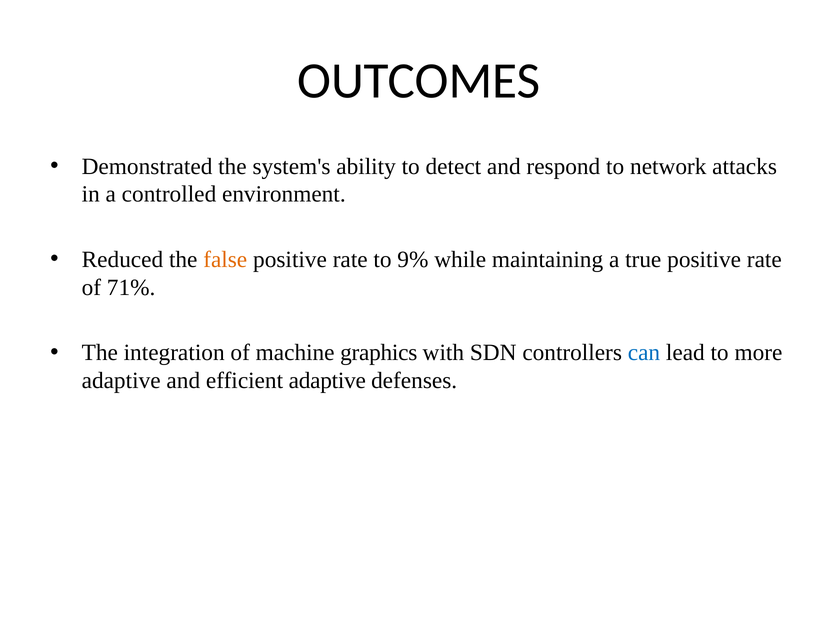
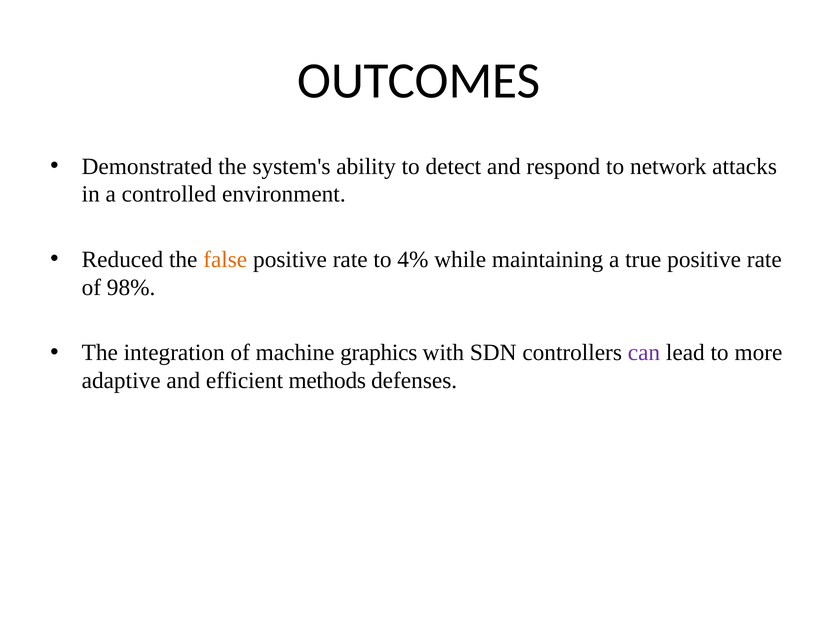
9%: 9% -> 4%
71%: 71% -> 98%
can colour: blue -> purple
efficient adaptive: adaptive -> methods
